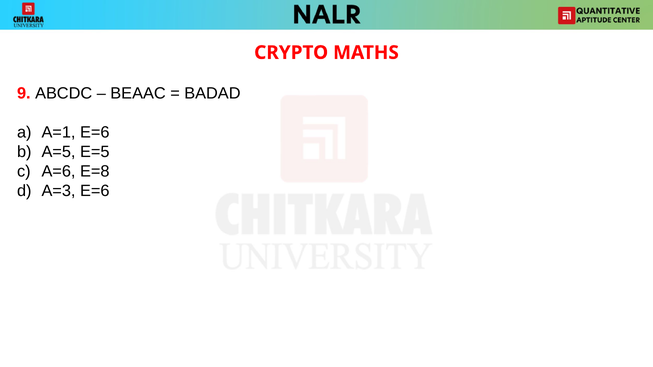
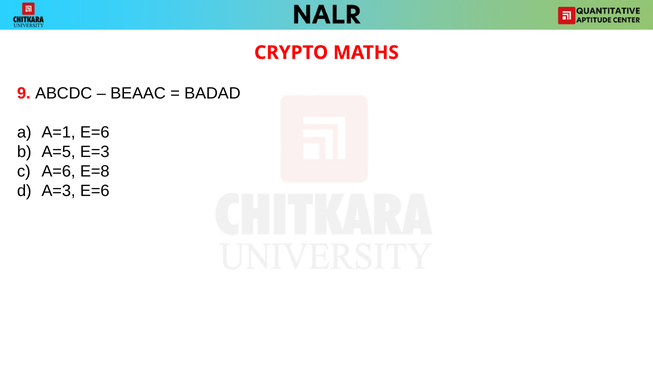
E=5: E=5 -> E=3
